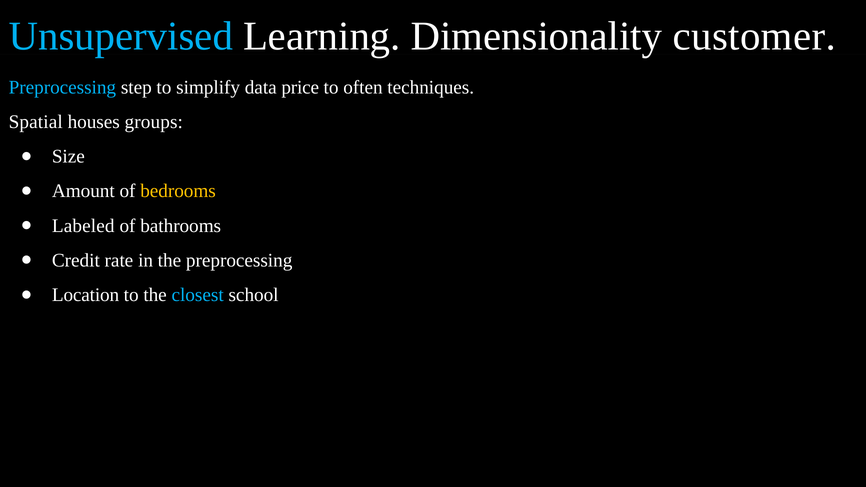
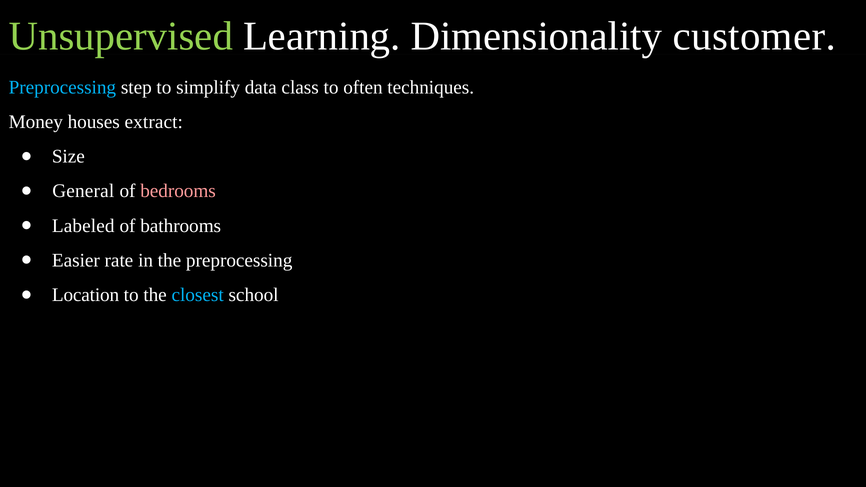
Unsupervised colour: light blue -> light green
price: price -> class
Spatial: Spatial -> Money
groups: groups -> extract
Amount: Amount -> General
bedrooms colour: yellow -> pink
Credit: Credit -> Easier
